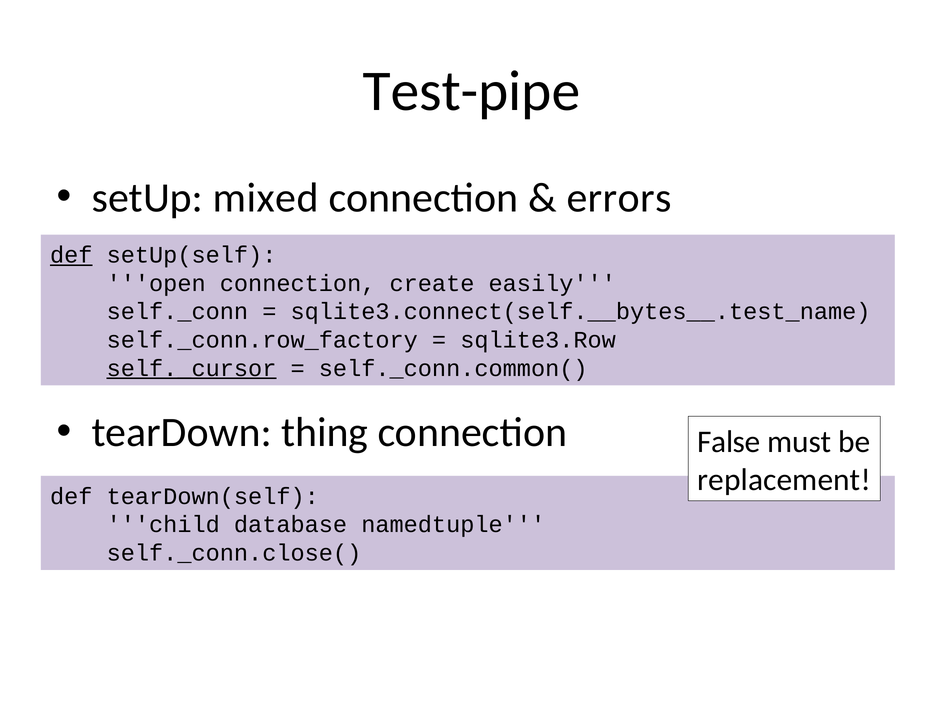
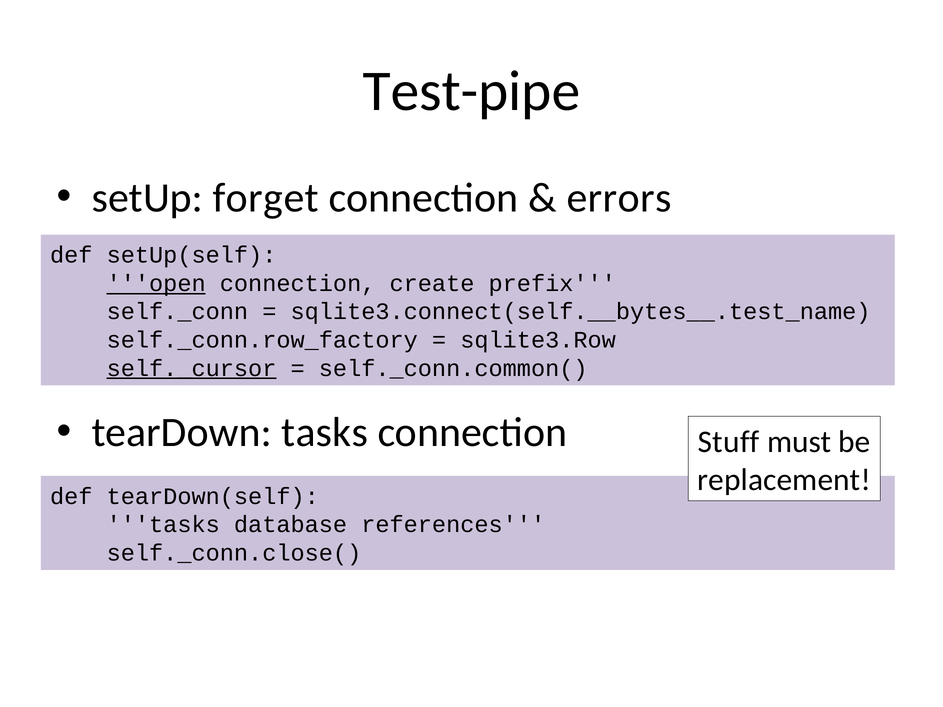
mixed: mixed -> forget
def at (71, 255) underline: present -> none
open underline: none -> present
easily: easily -> prefix
tearDown thing: thing -> tasks
False: False -> Stuff
child at (163, 525): child -> tasks
namedtuple: namedtuple -> references
